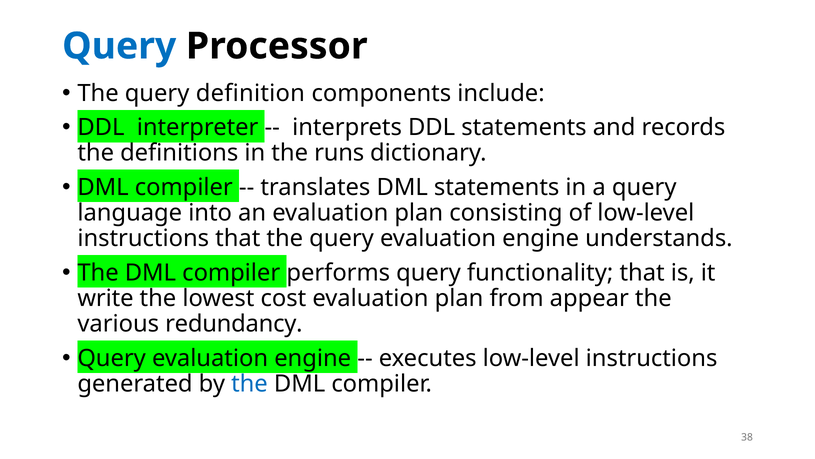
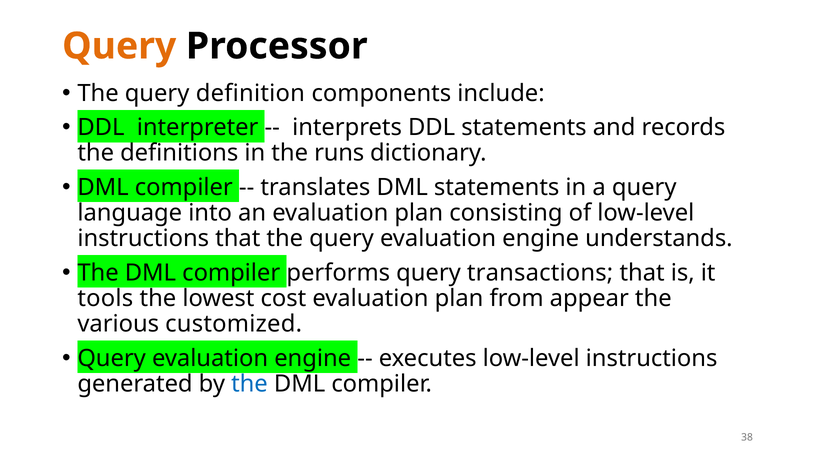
Query at (119, 46) colour: blue -> orange
functionality: functionality -> transactions
write: write -> tools
redundancy: redundancy -> customized
